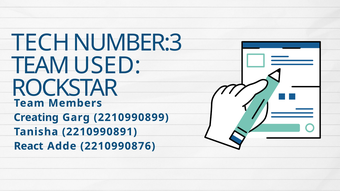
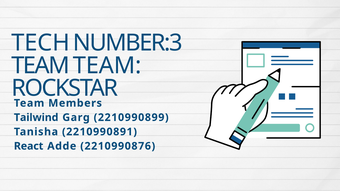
TEAM USED: USED -> TEAM
Creating: Creating -> Tailwind
